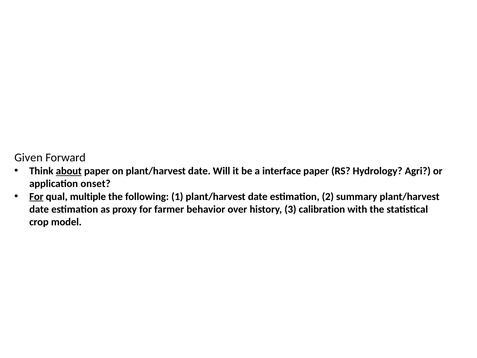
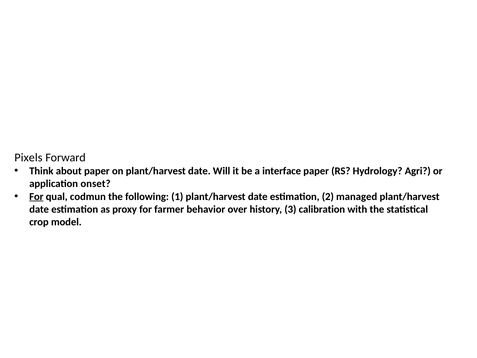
Given: Given -> Pixels
about underline: present -> none
multiple: multiple -> codmun
summary: summary -> managed
